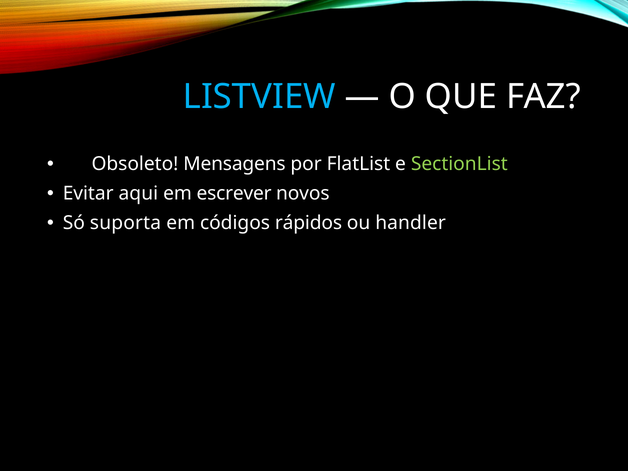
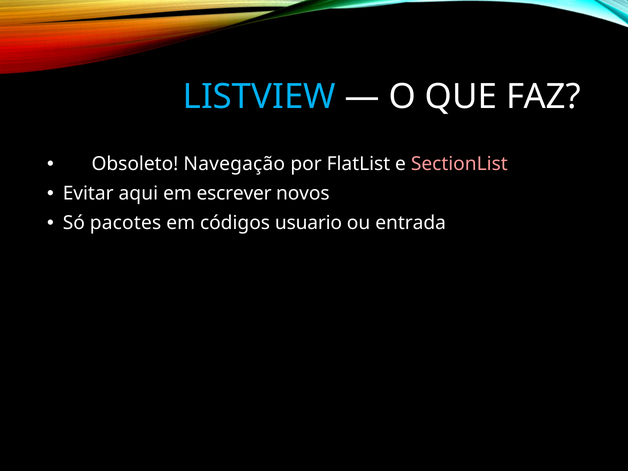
Mensagens: Mensagens -> Navegação
SectionList colour: light green -> pink
suporta: suporta -> pacotes
rápidos: rápidos -> usuario
handler: handler -> entrada
